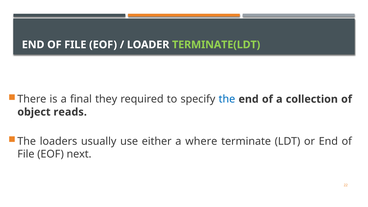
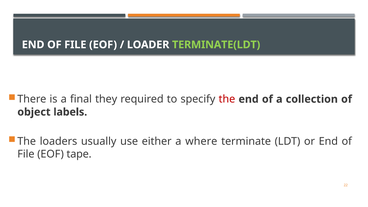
the at (227, 99) colour: blue -> red
reads: reads -> labels
next: next -> tape
